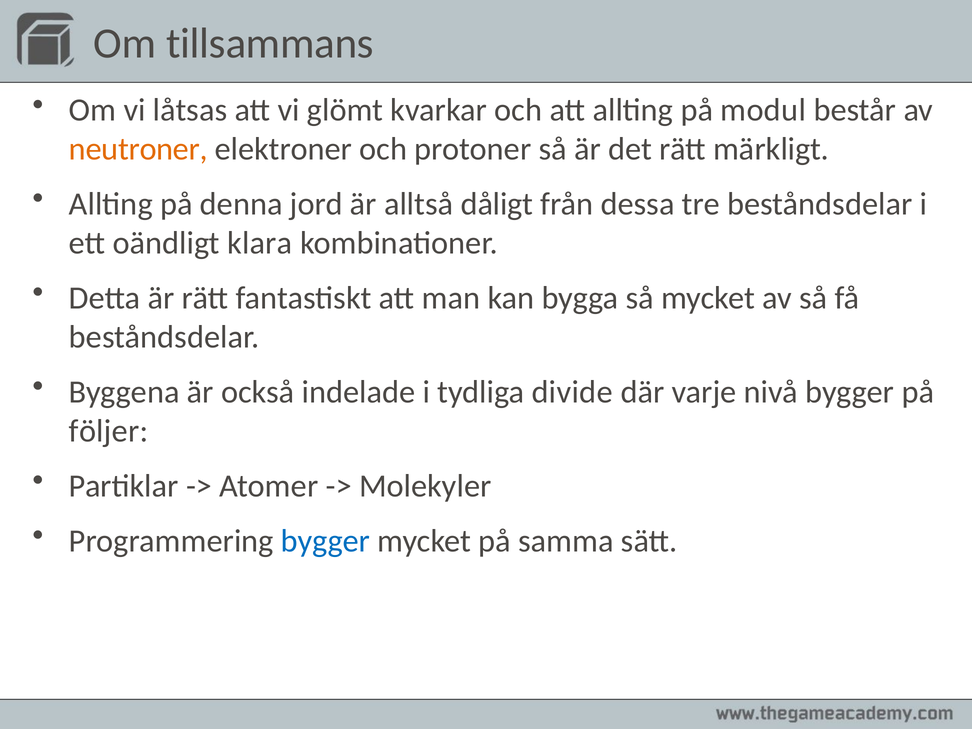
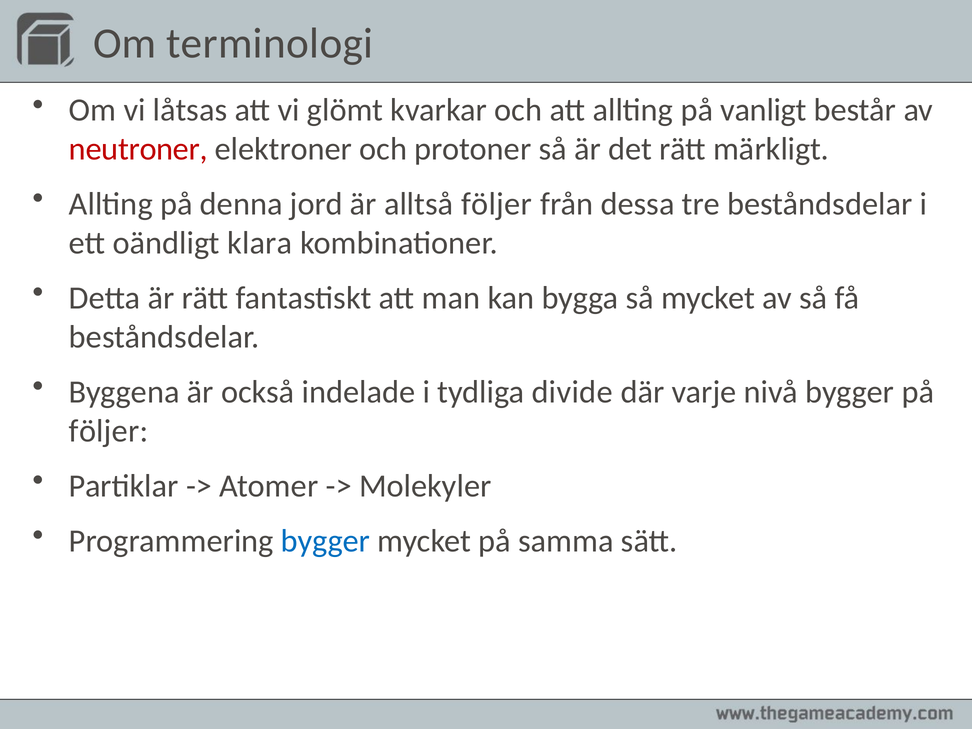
tillsammans: tillsammans -> terminologi
modul: modul -> vanligt
neutroner colour: orange -> red
alltså dåligt: dåligt -> följer
